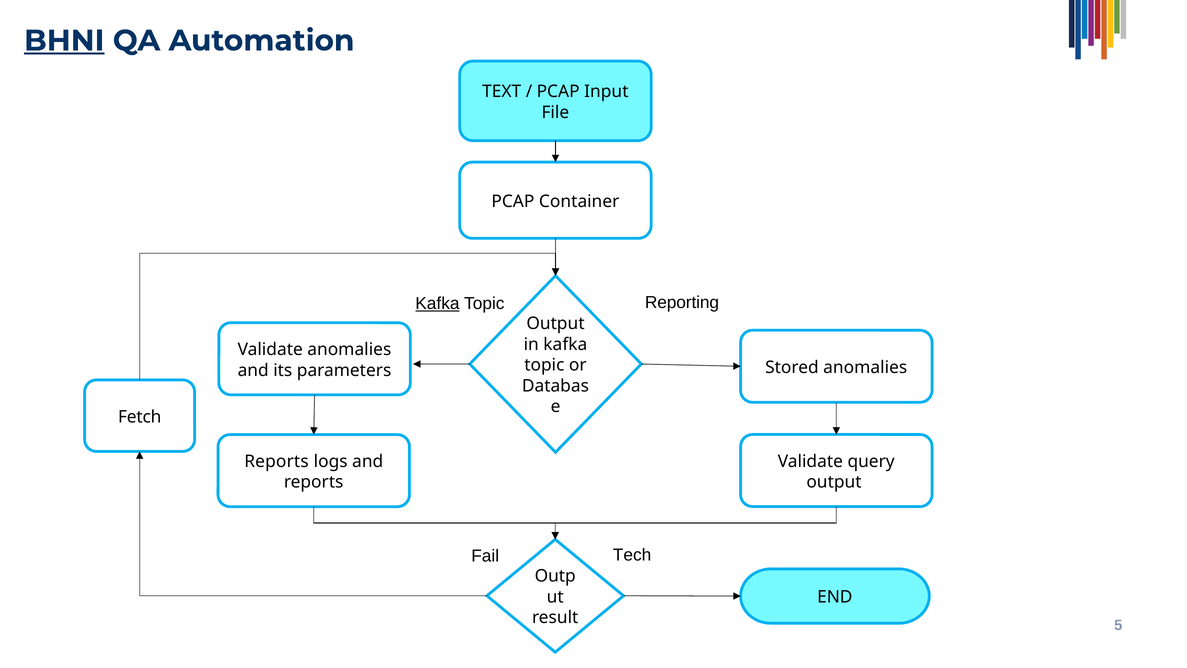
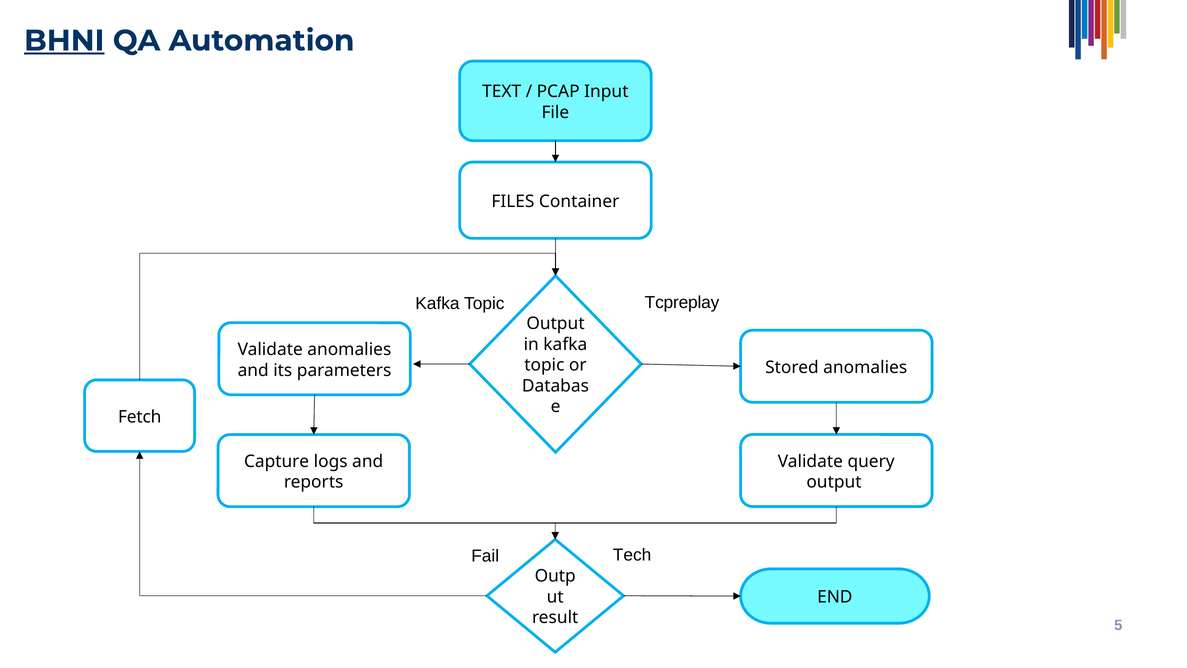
PCAP at (513, 201): PCAP -> FILES
Kafka at (437, 304) underline: present -> none
Reporting: Reporting -> Tcpreplay
Reports at (276, 461): Reports -> Capture
